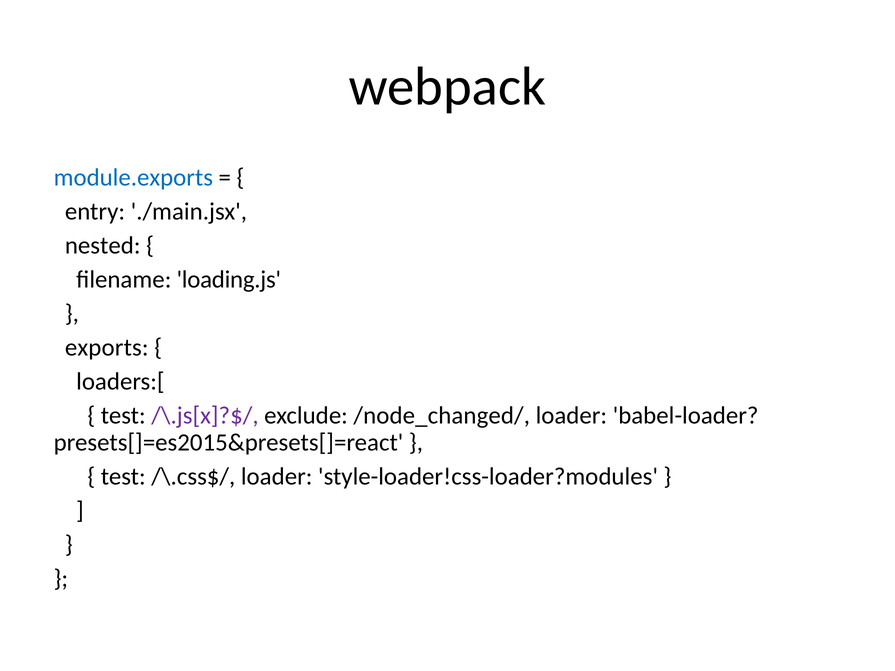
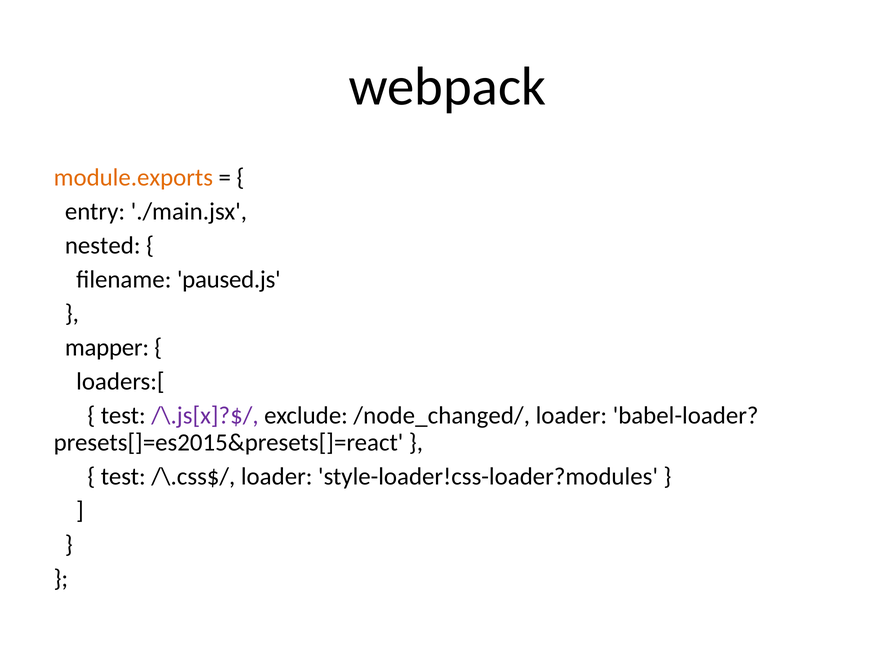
module.exports colour: blue -> orange
loading.js: loading.js -> paused.js
exports: exports -> mapper
